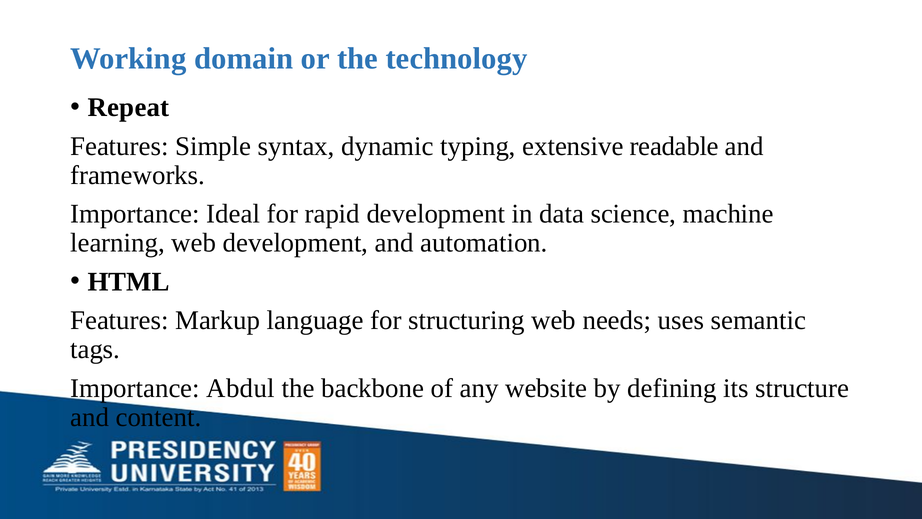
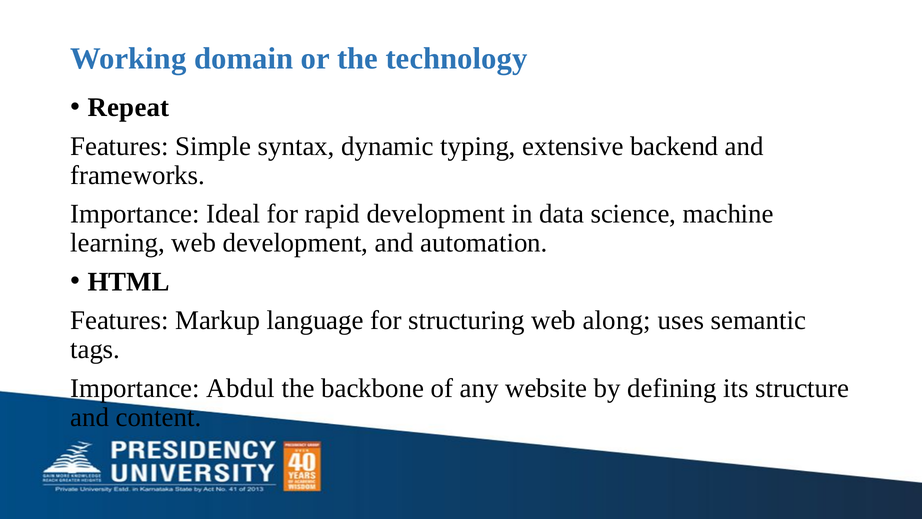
readable: readable -> backend
needs: needs -> along
